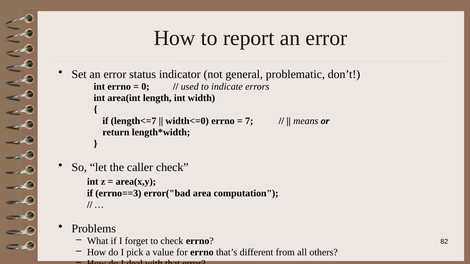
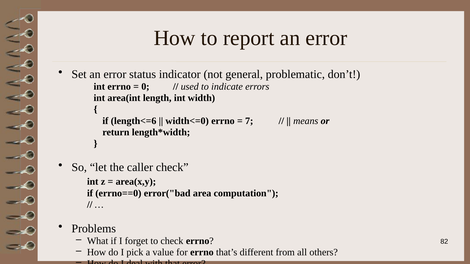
length<=7: length<=7 -> length<=6
errno==3: errno==3 -> errno==0
